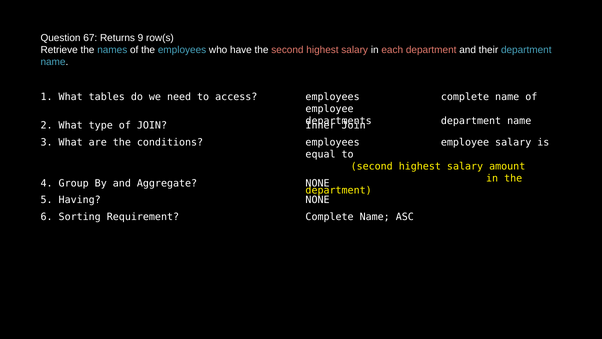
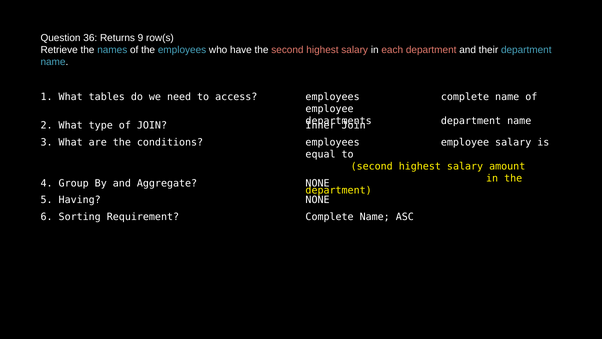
67: 67 -> 36
